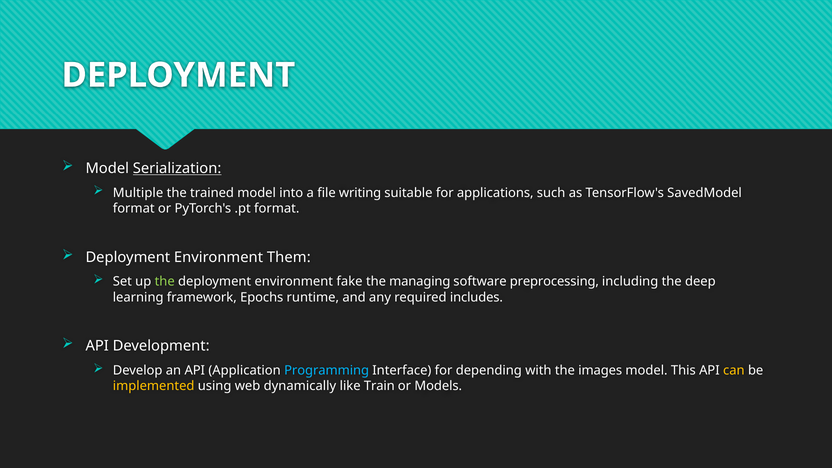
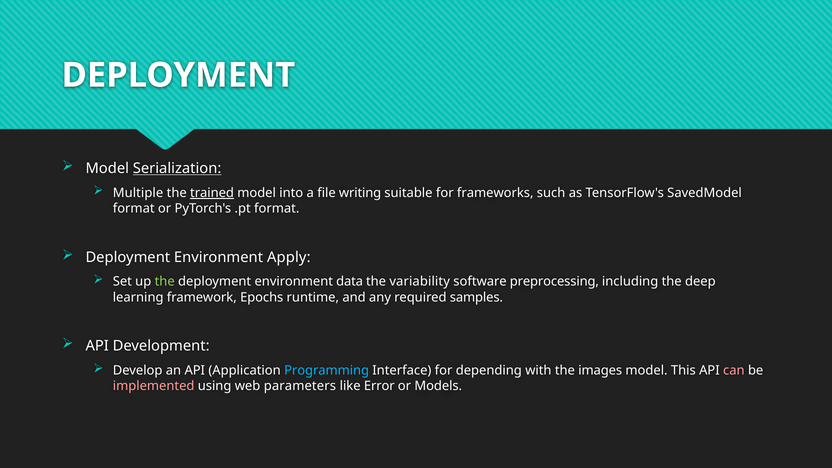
trained underline: none -> present
applications: applications -> frameworks
Them: Them -> Apply
fake: fake -> data
managing: managing -> variability
includes: includes -> samples
can colour: yellow -> pink
implemented colour: yellow -> pink
dynamically: dynamically -> parameters
Train: Train -> Error
